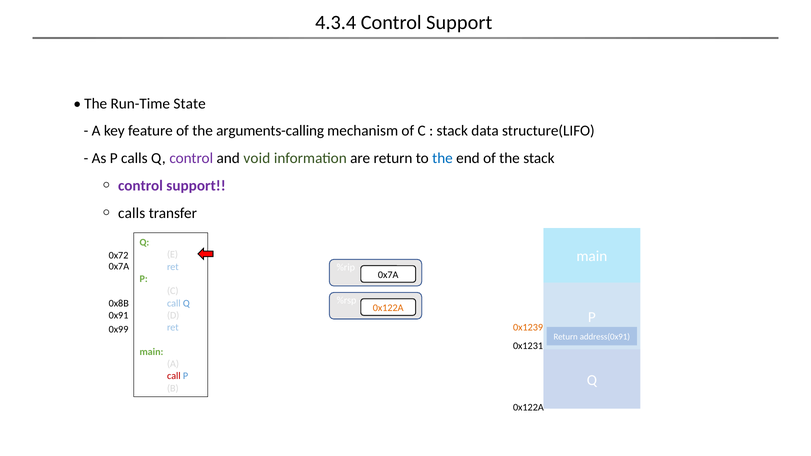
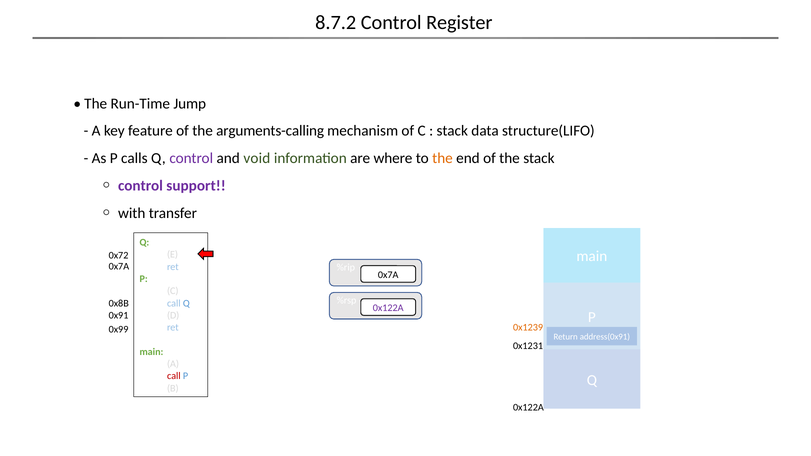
4.3.4: 4.3.4 -> 8.7.2
Support at (459, 22): Support -> Register
State: State -> Jump
are return: return -> where
the at (442, 158) colour: blue -> orange
calls at (132, 213): calls -> with
0x122A at (388, 308) colour: orange -> purple
